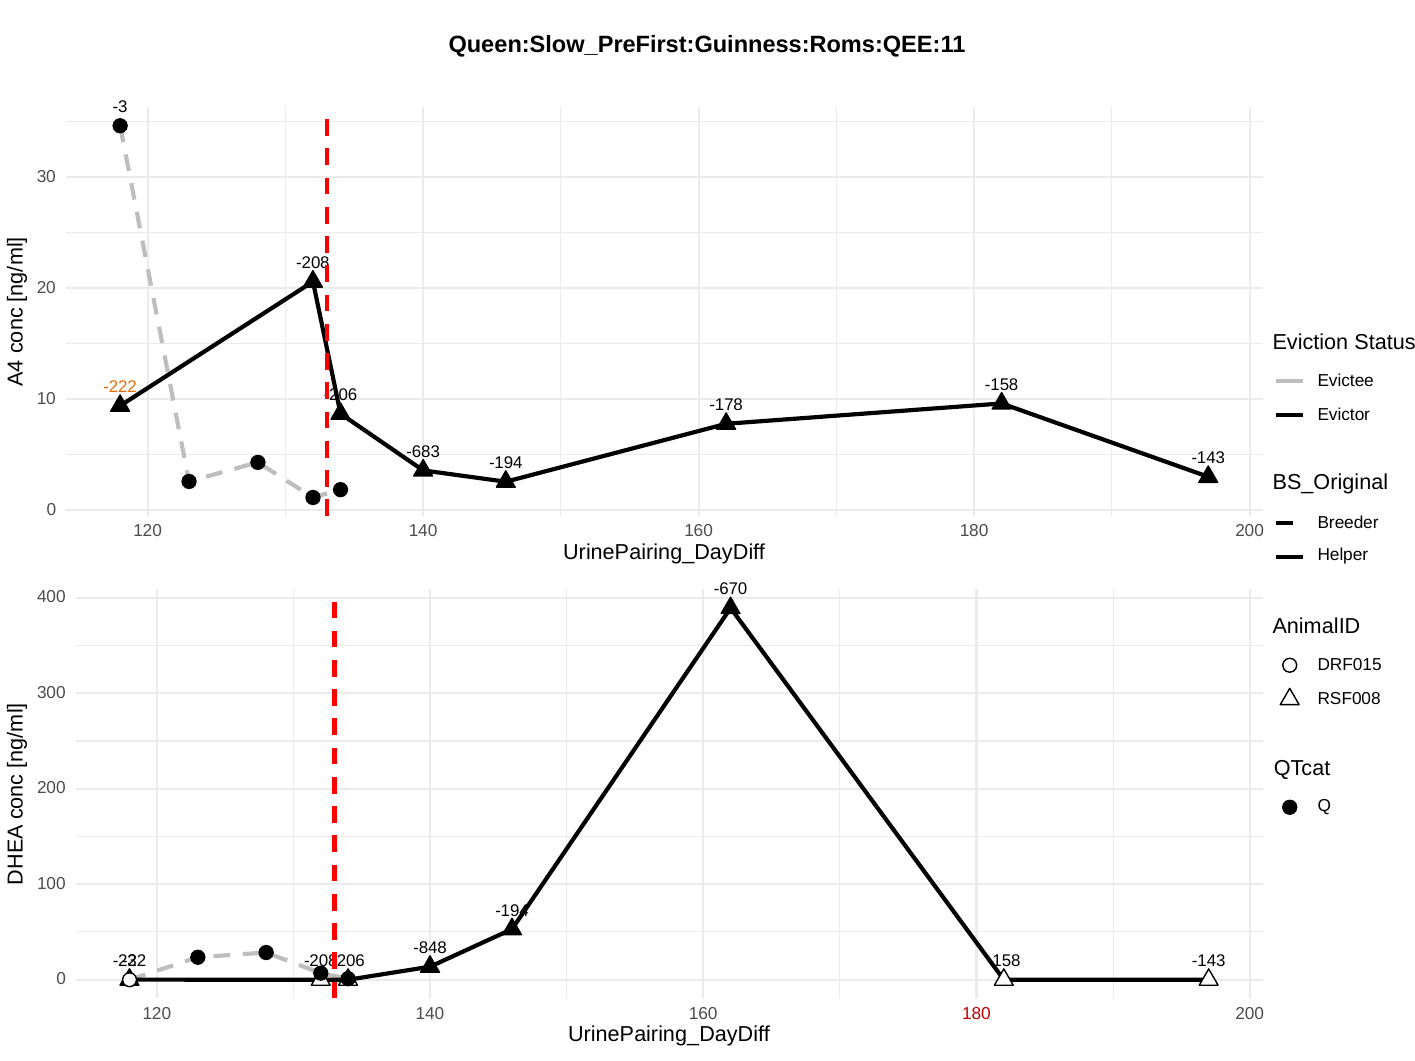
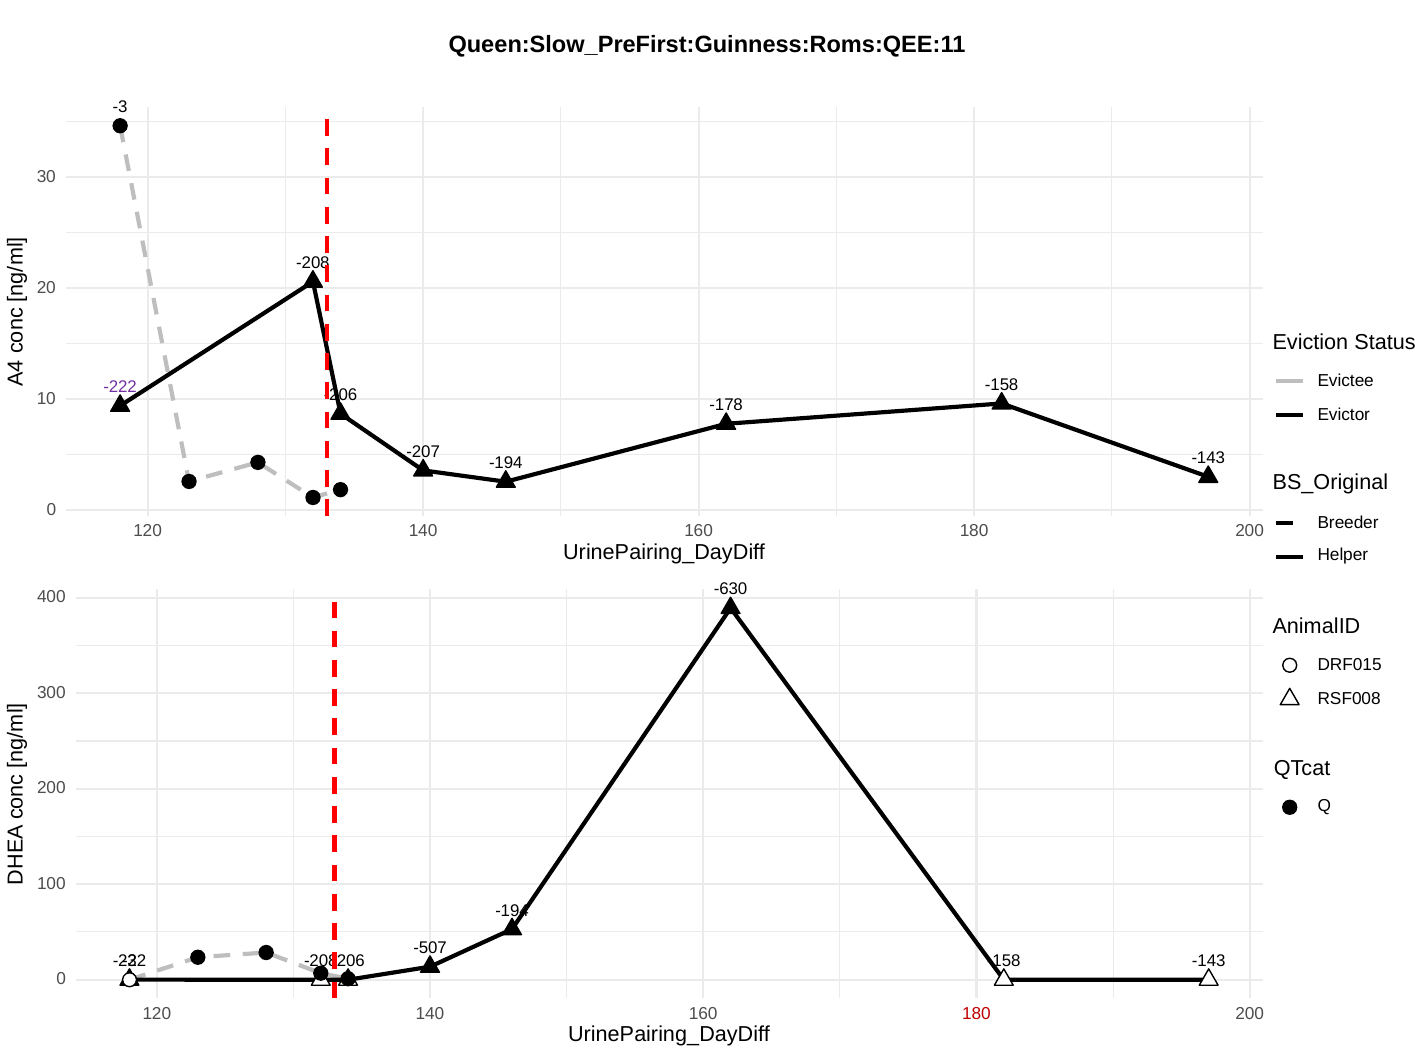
-222 at (120, 387) colour: orange -> purple
-683: -683 -> -207
-670: -670 -> -630
-848: -848 -> -507
